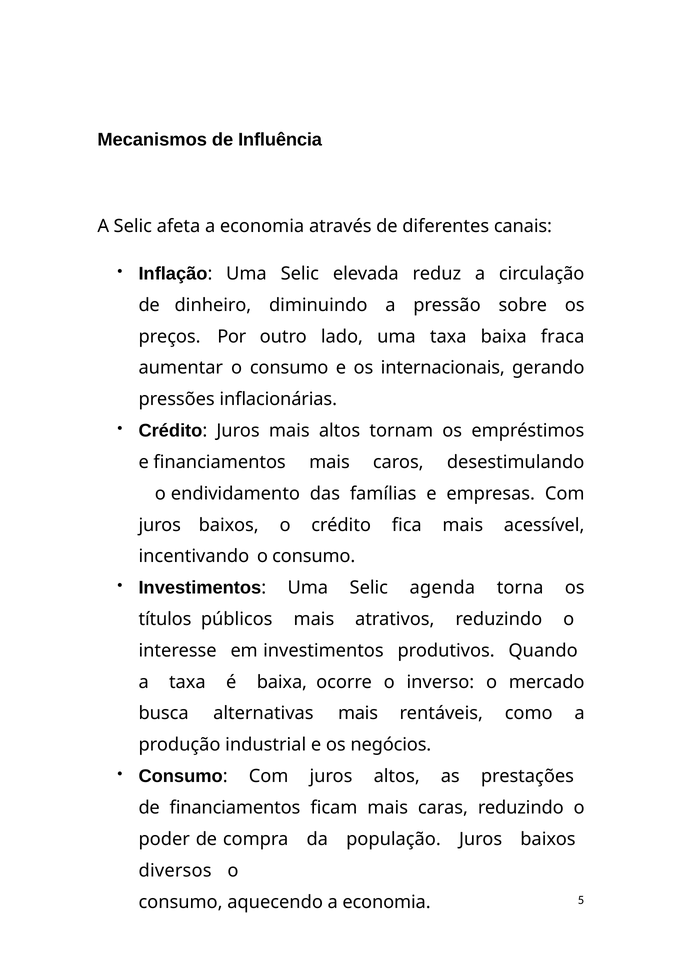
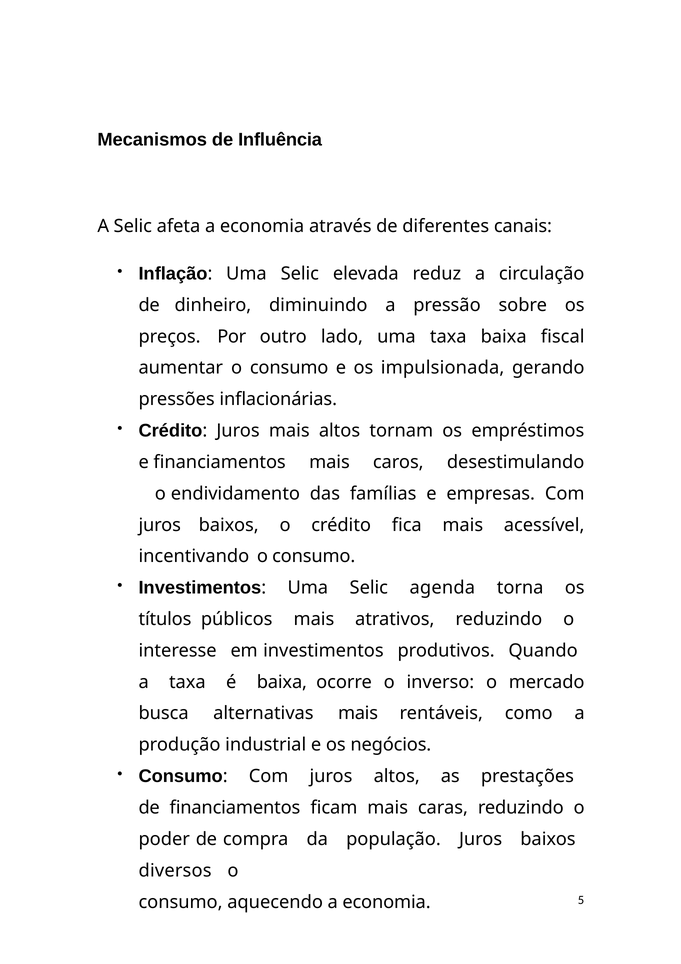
fraca: fraca -> fiscal
internacionais: internacionais -> impulsionada
